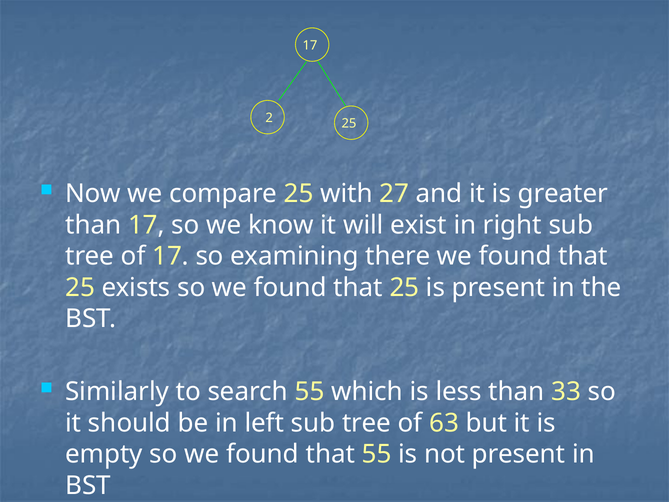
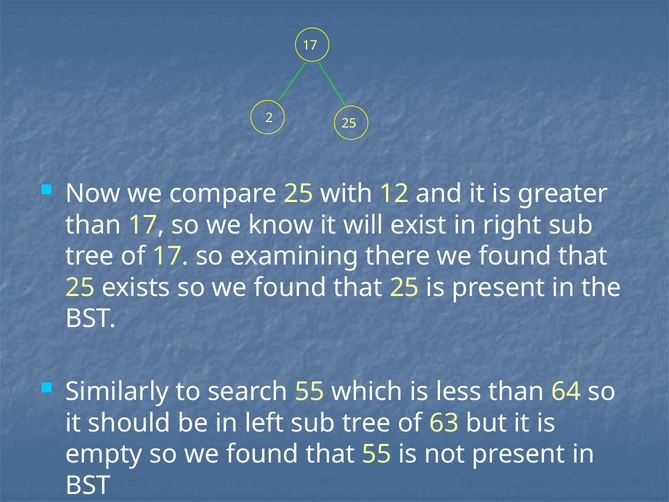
27: 27 -> 12
33: 33 -> 64
